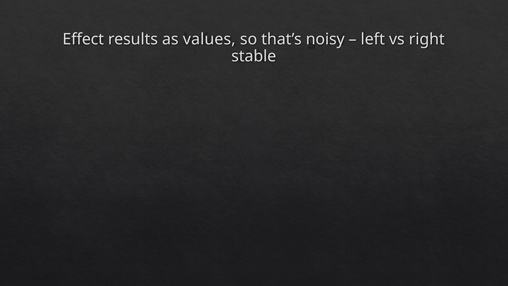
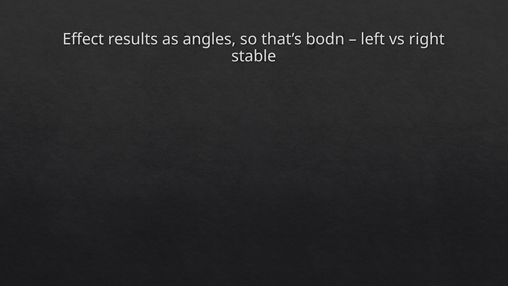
values: values -> angles
noisy: noisy -> bodn
